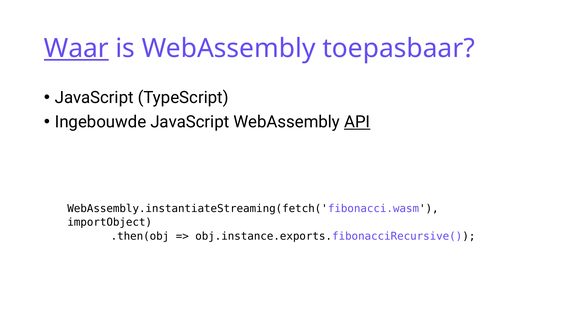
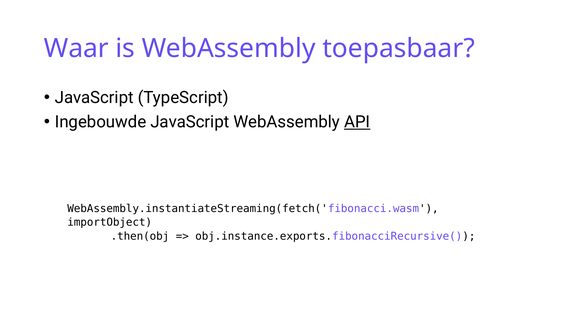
Waar underline: present -> none
